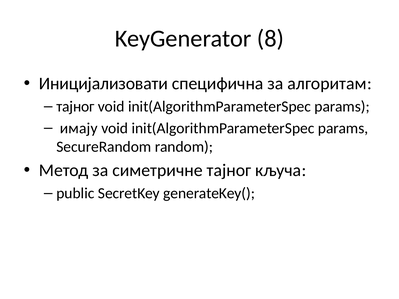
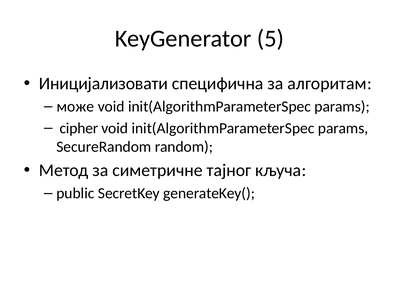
8: 8 -> 5
тајног at (75, 107): тајног -> може
имају: имају -> cipher
